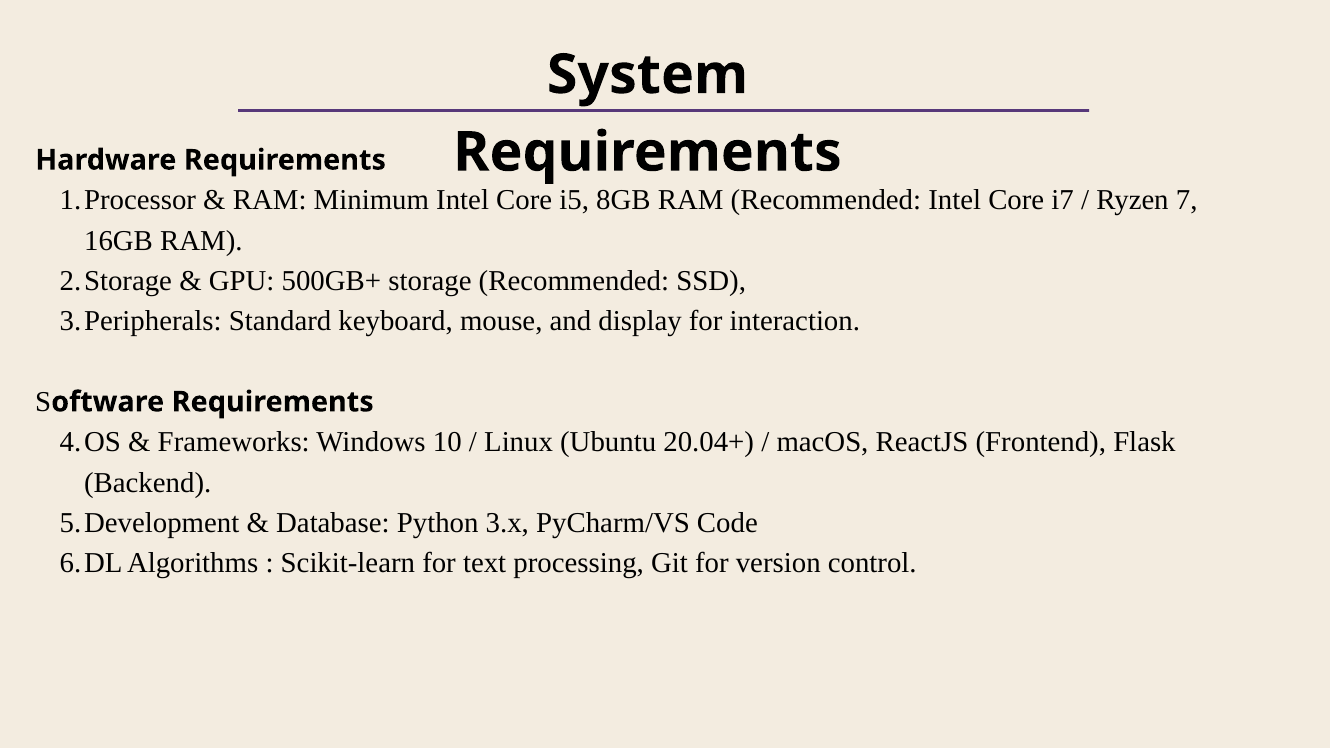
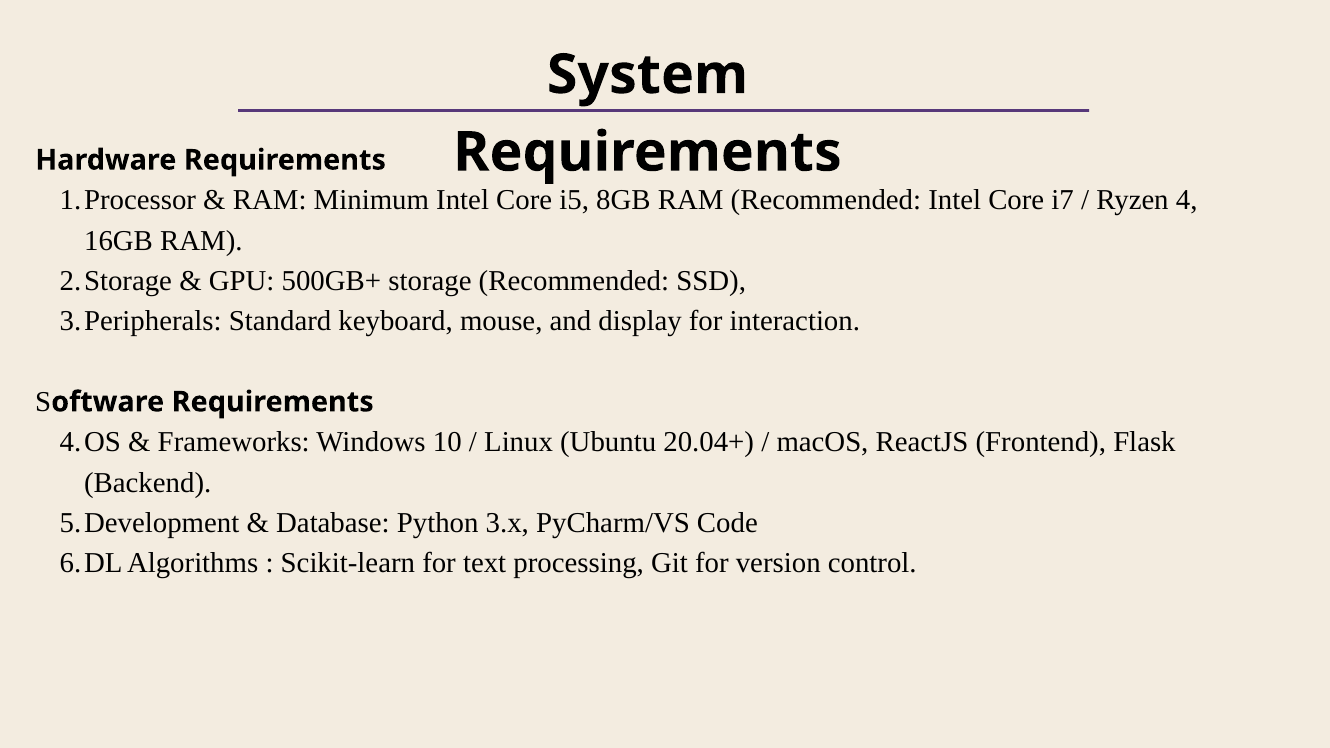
7: 7 -> 4
